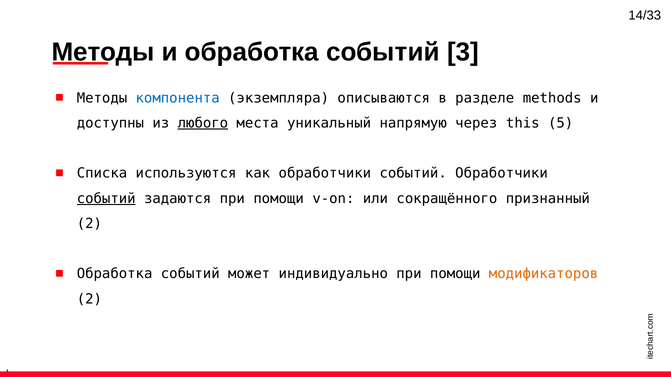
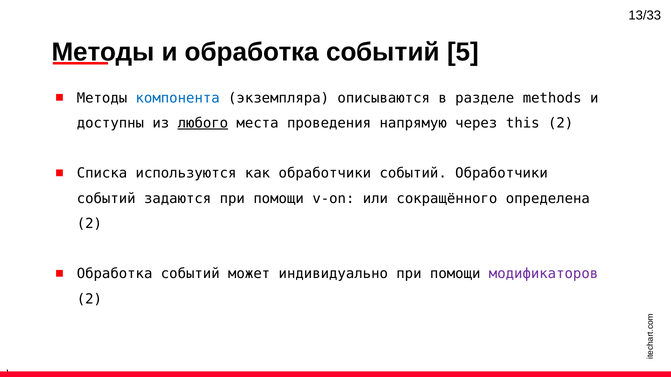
14/33: 14/33 -> 13/33
3: 3 -> 5
уникальный: уникальный -> проведения
this 5: 5 -> 2
событий at (106, 199) underline: present -> none
признанный: признанный -> определена
модификаторов colour: orange -> purple
